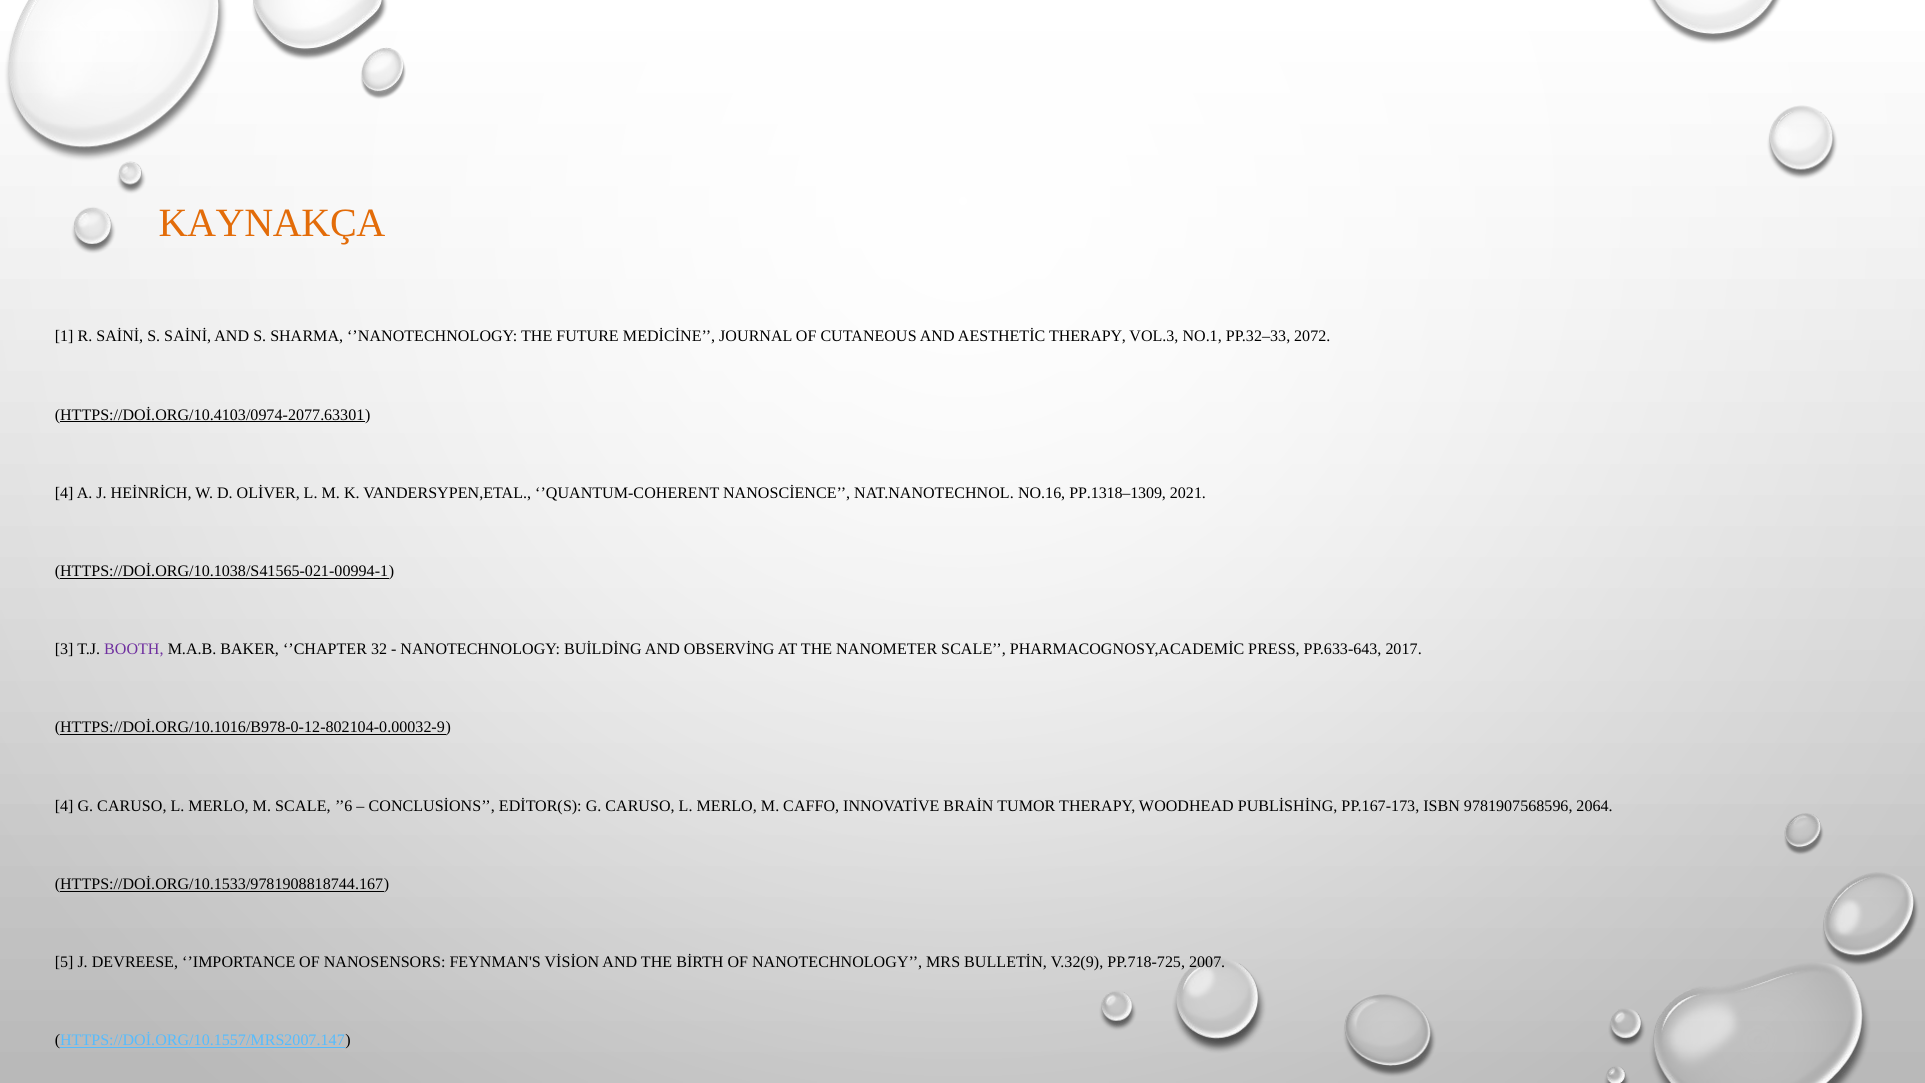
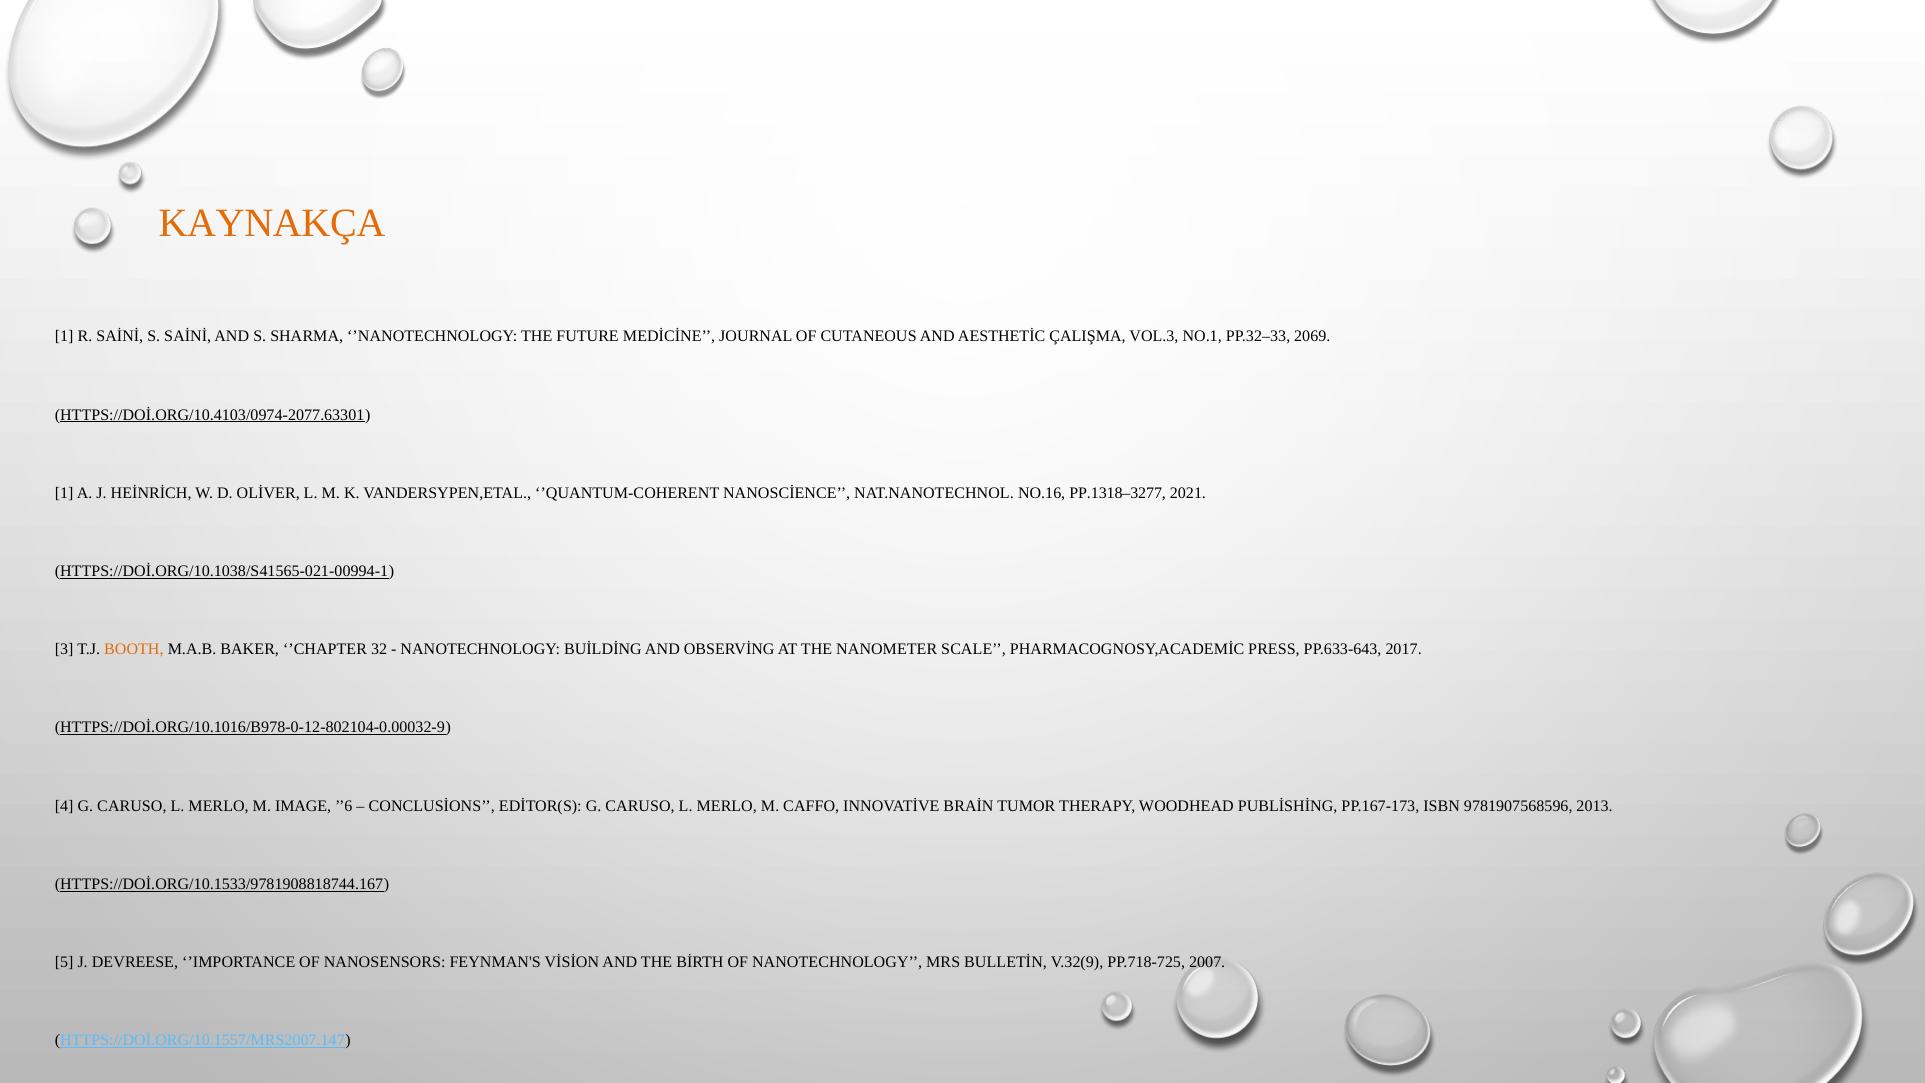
THERAPY at (1088, 336): THERAPY -> ÇALIŞMA
2072: 2072 -> 2069
4 at (64, 493): 4 -> 1
PP.1318–1309: PP.1318–1309 -> PP.1318–3277
BOOTH colour: purple -> orange
M SCALE: SCALE -> IMAGE
2064: 2064 -> 2013
